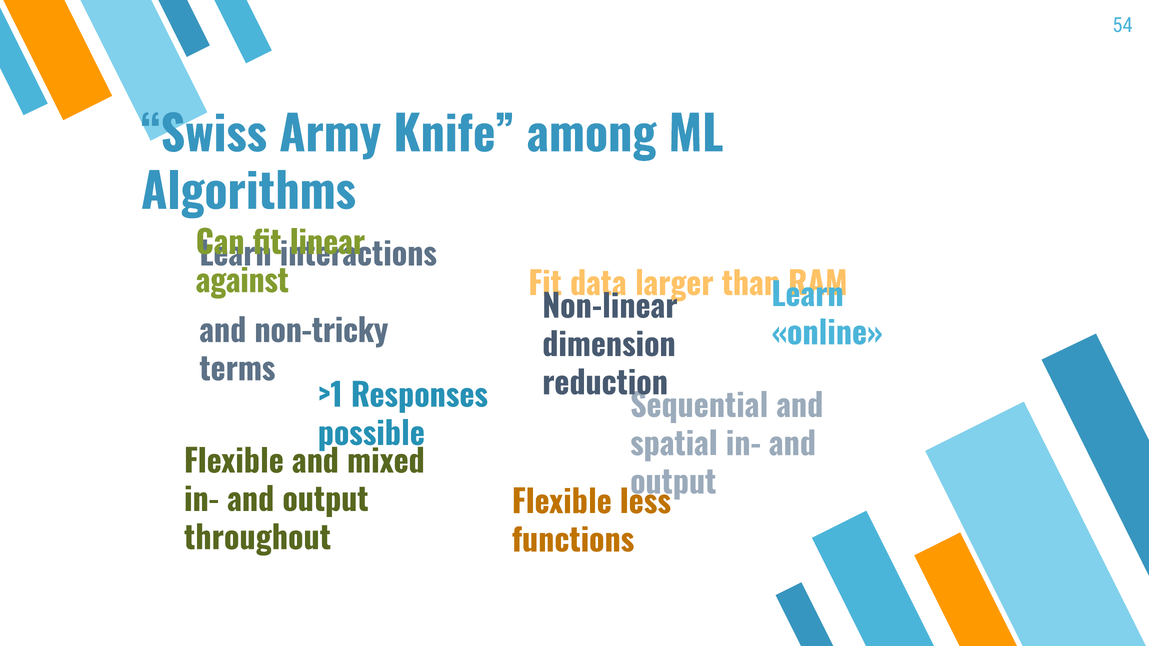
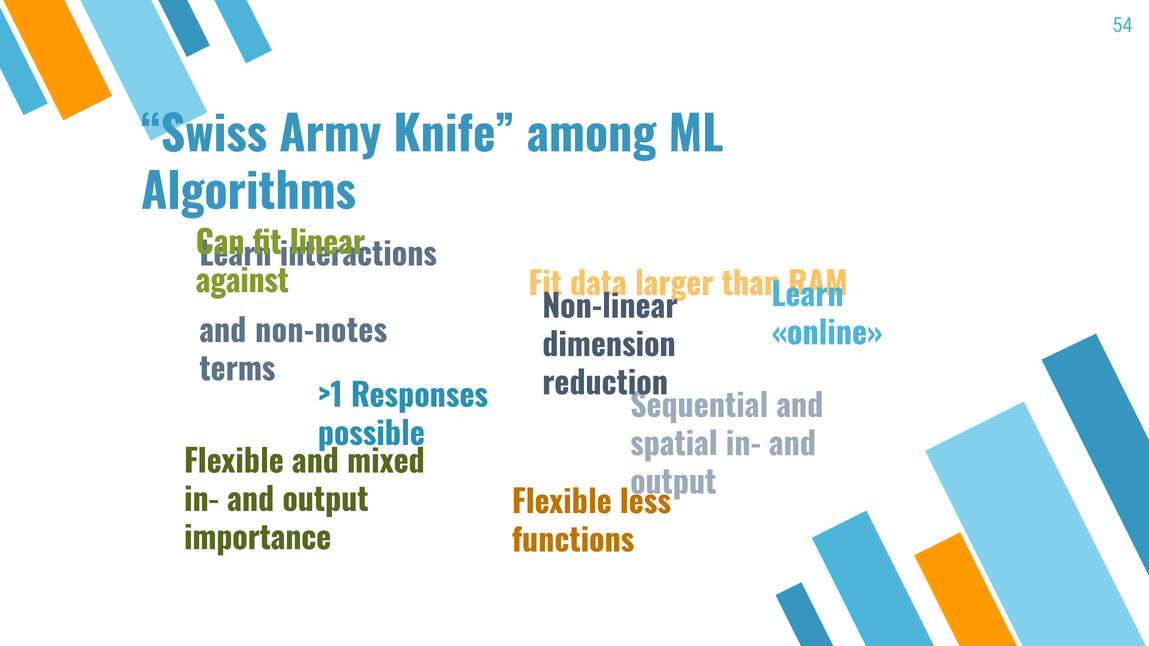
non-tricky: non-tricky -> non-notes
throughout: throughout -> importance
